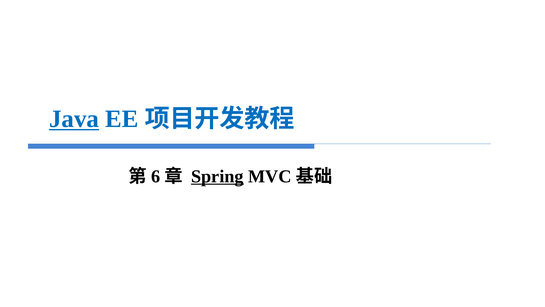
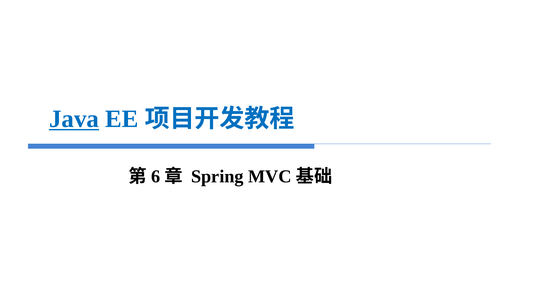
Spring underline: present -> none
